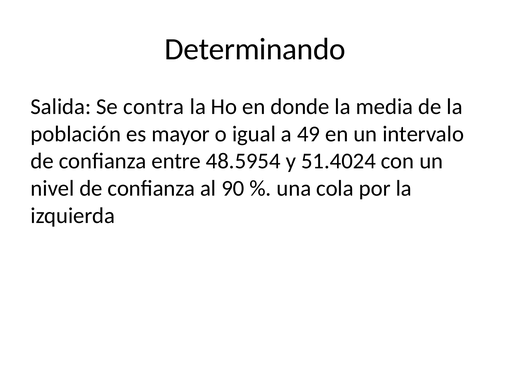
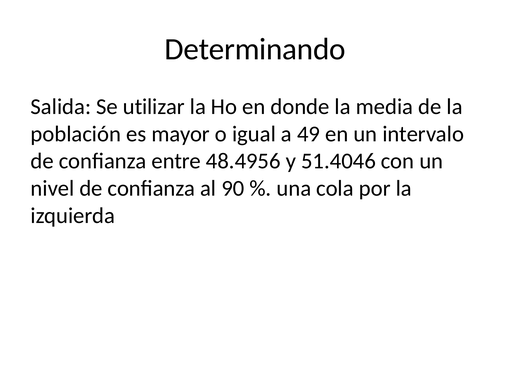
contra: contra -> utilizar
48.5954: 48.5954 -> 48.4956
51.4024: 51.4024 -> 51.4046
